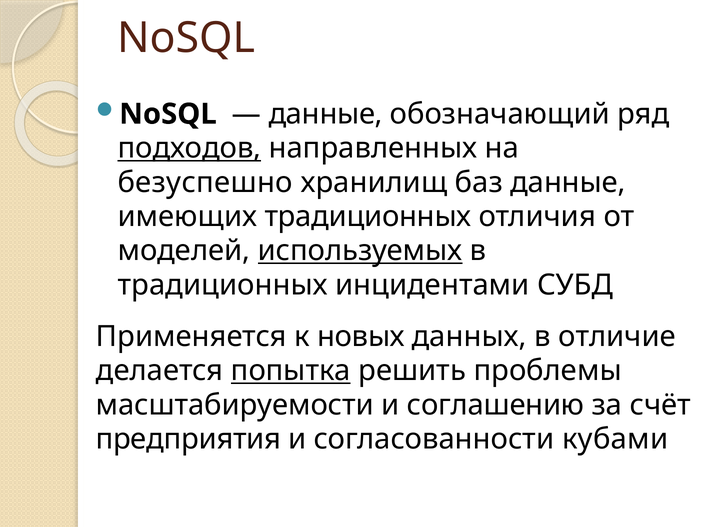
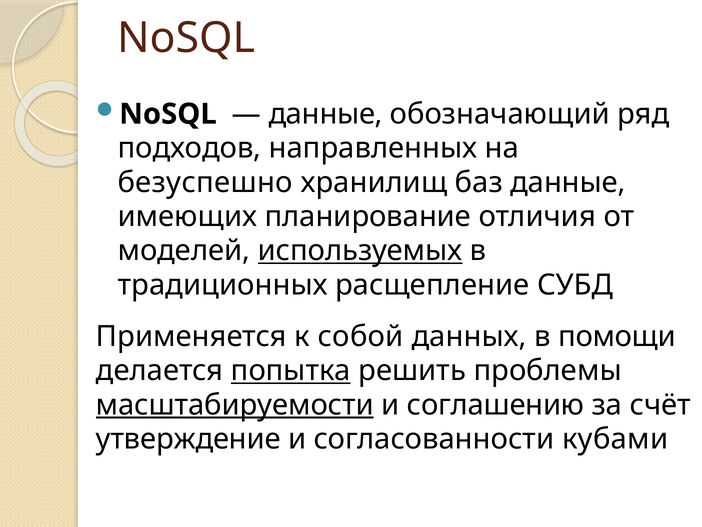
подходов underline: present -> none
имеющих традиционных: традиционных -> планирование
инцидентами: инцидентами -> расщепление
новых: новых -> собой
отличие: отличие -> помощи
масштабируемости underline: none -> present
предприятия: предприятия -> утверждение
